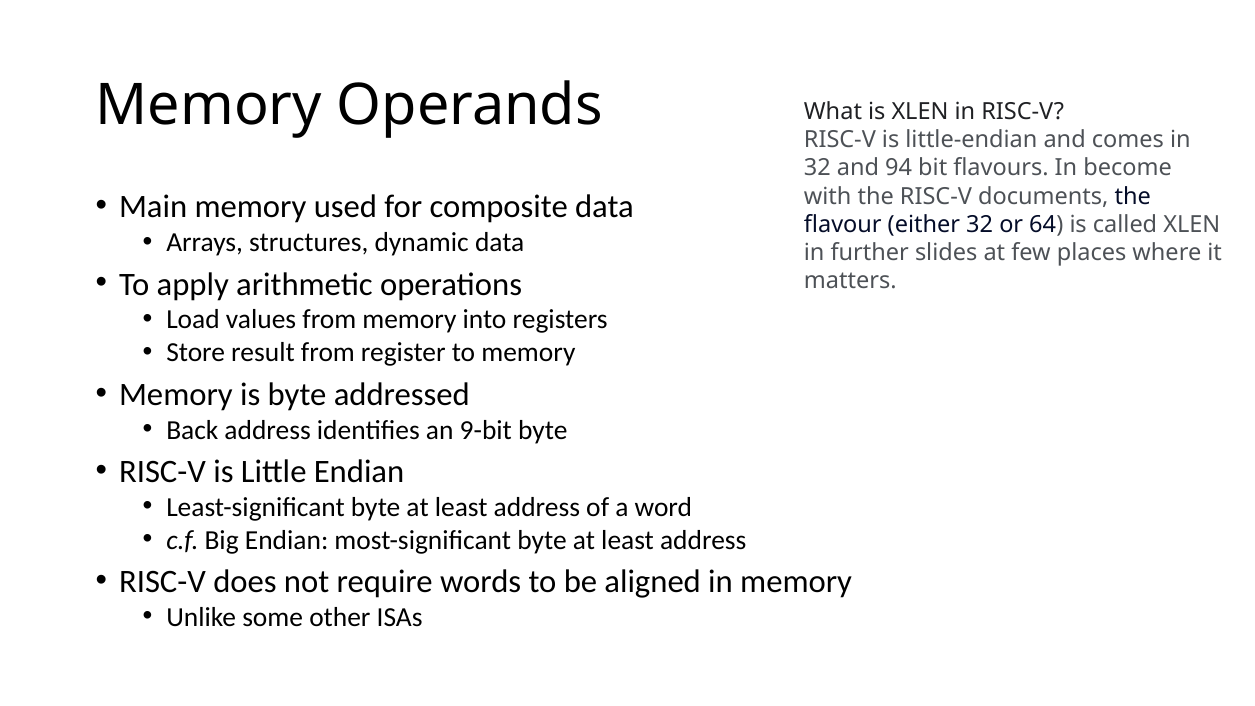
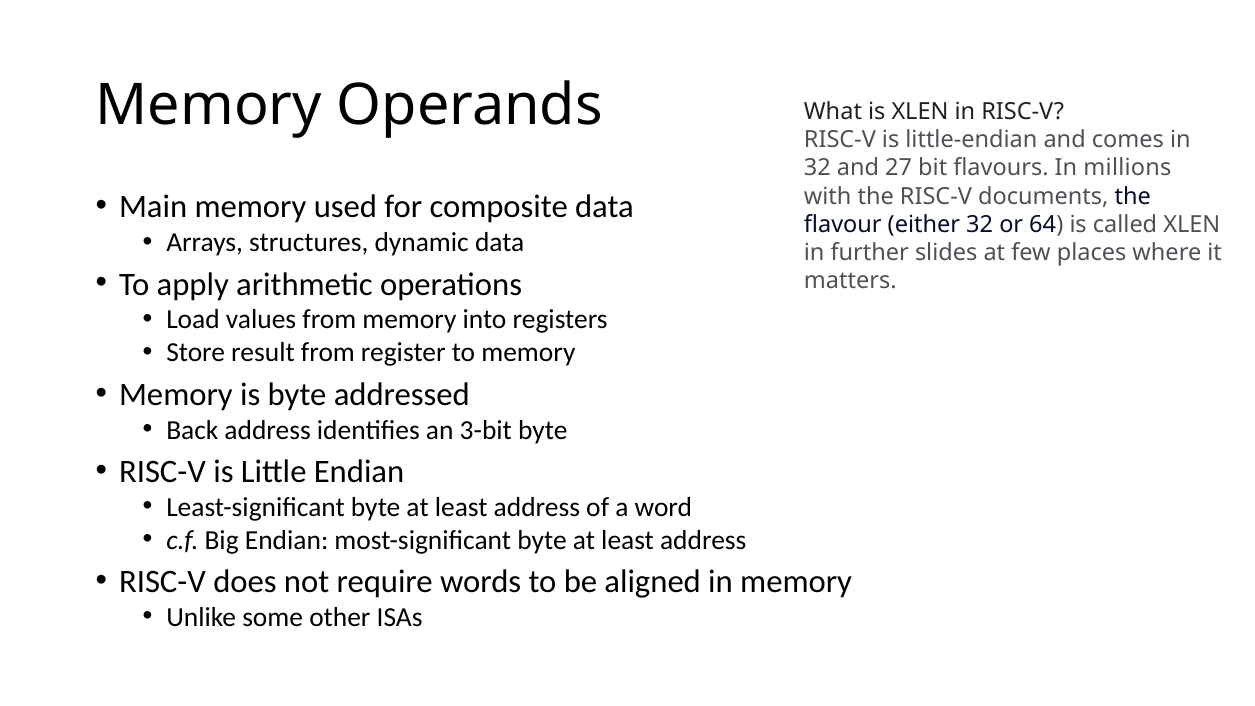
94: 94 -> 27
become: become -> millions
9-bit: 9-bit -> 3-bit
